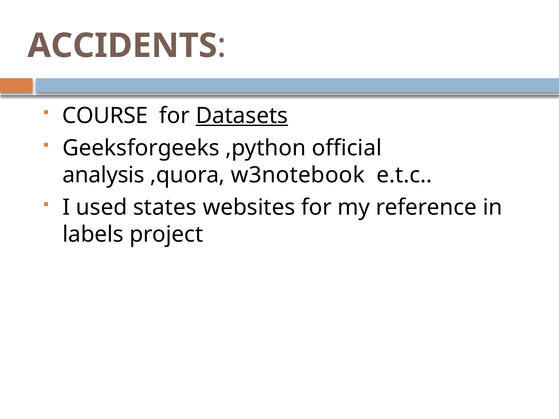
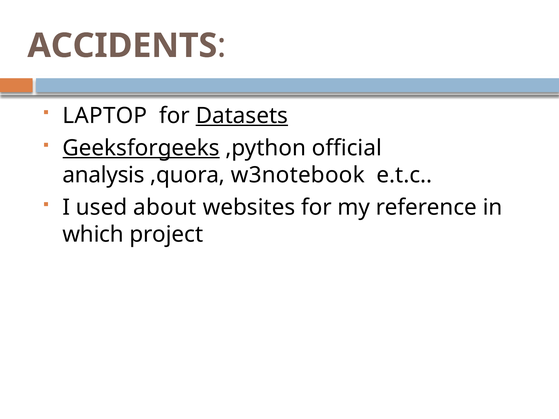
COURSE: COURSE -> LAPTOP
Geeksforgeeks underline: none -> present
states: states -> about
labels: labels -> which
